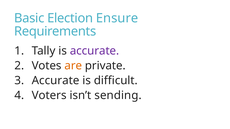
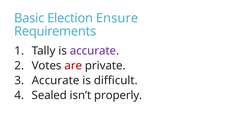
are colour: orange -> red
Voters: Voters -> Sealed
sending: sending -> properly
